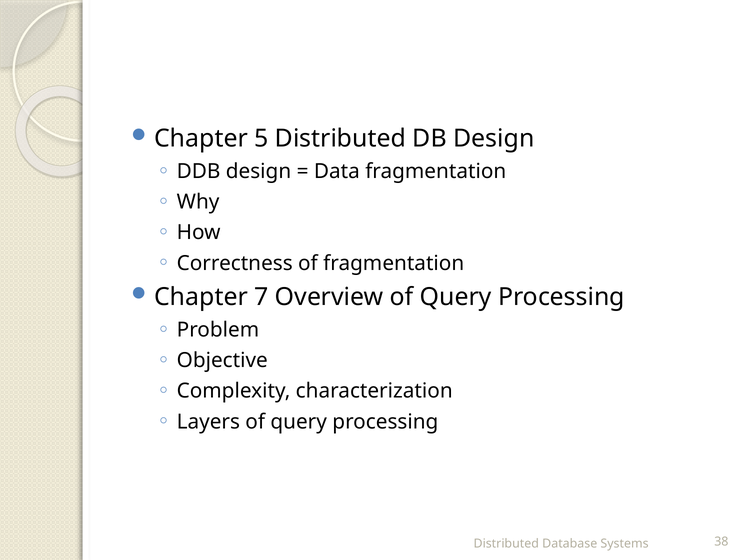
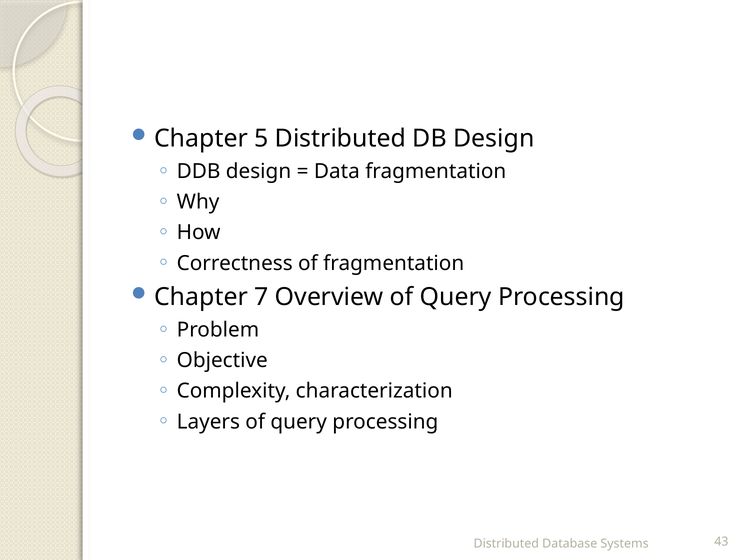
38: 38 -> 43
